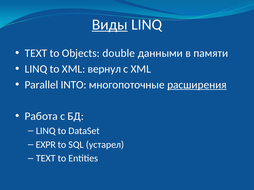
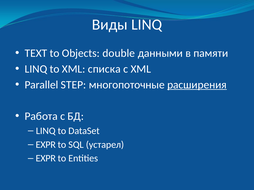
Виды underline: present -> none
вернул: вернул -> списка
INTO: INTO -> STEP
TEXT at (46, 159): TEXT -> EXPR
